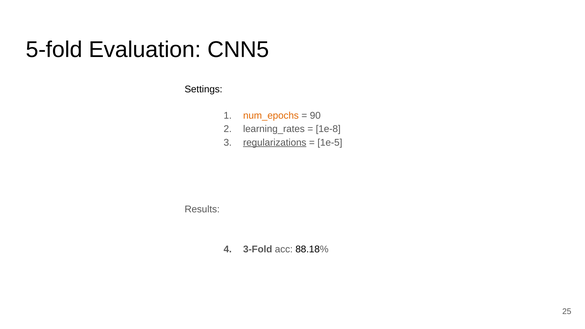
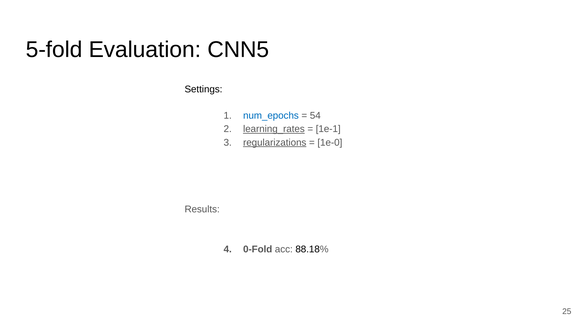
num_epochs colour: orange -> blue
90: 90 -> 54
learning_rates underline: none -> present
1e-8: 1e-8 -> 1e-1
1e-5: 1e-5 -> 1e-0
3-Fold: 3-Fold -> 0-Fold
